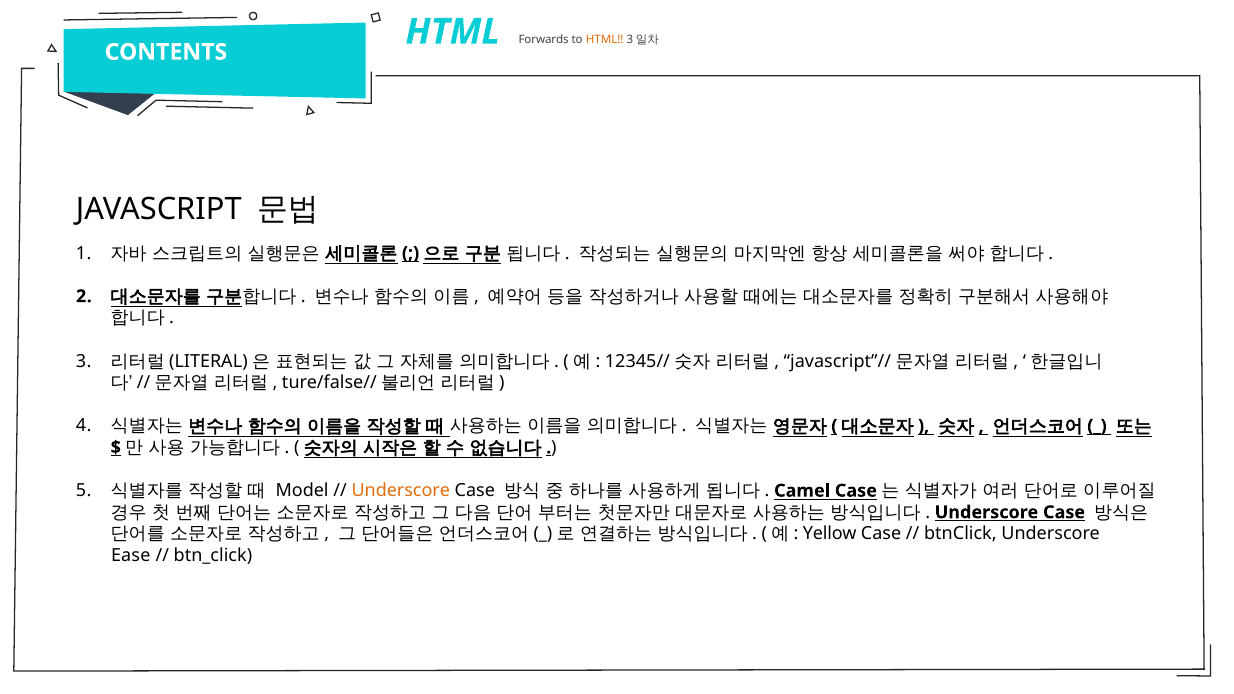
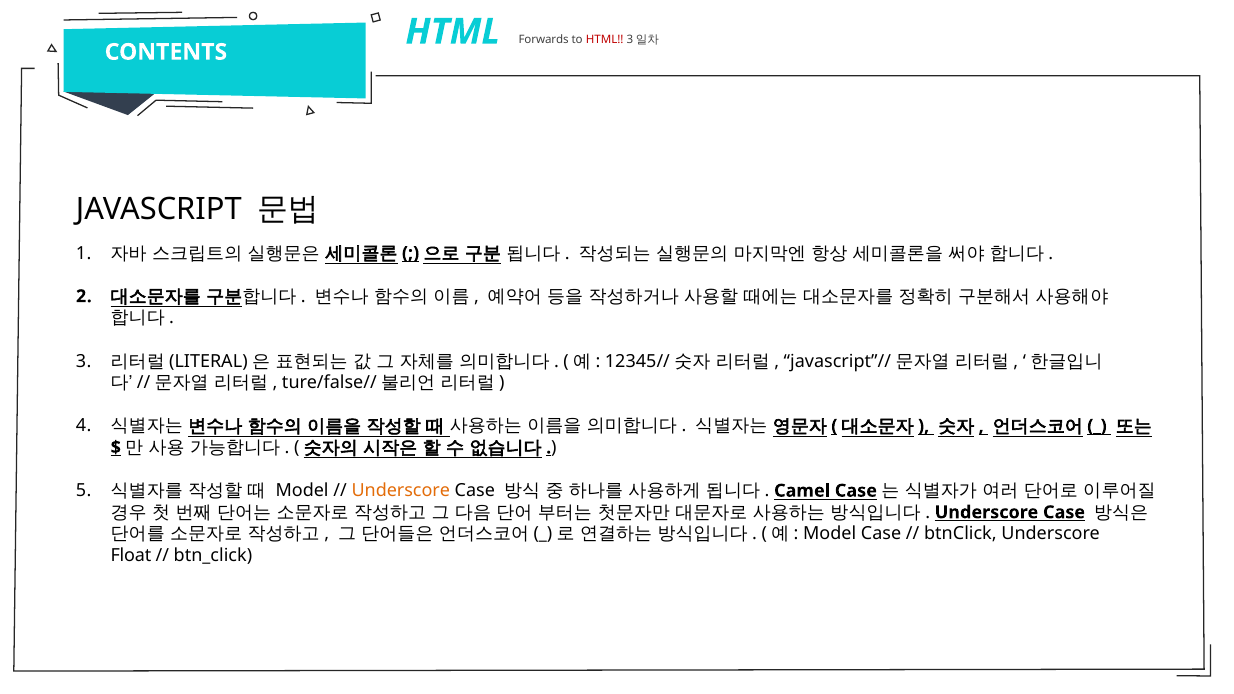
HTML at (605, 40) colour: orange -> red
Yellow at (830, 534): Yellow -> Model
Ease: Ease -> Float
